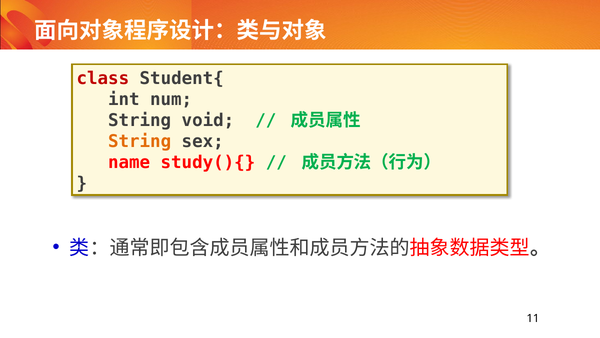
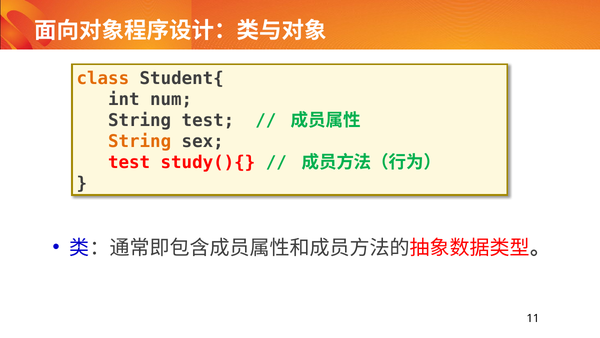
class colour: red -> orange
String void: void -> test
name at (129, 162): name -> test
